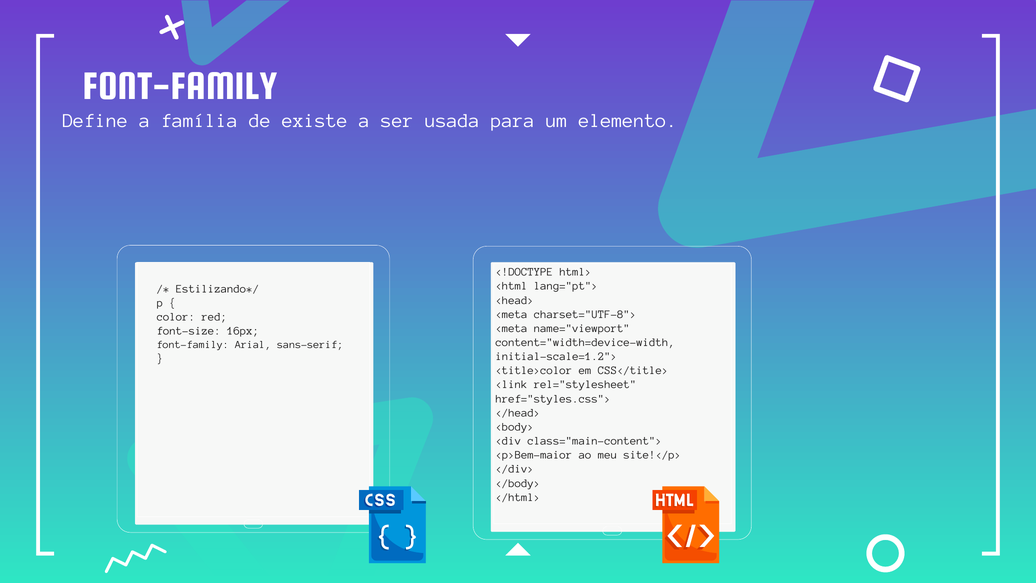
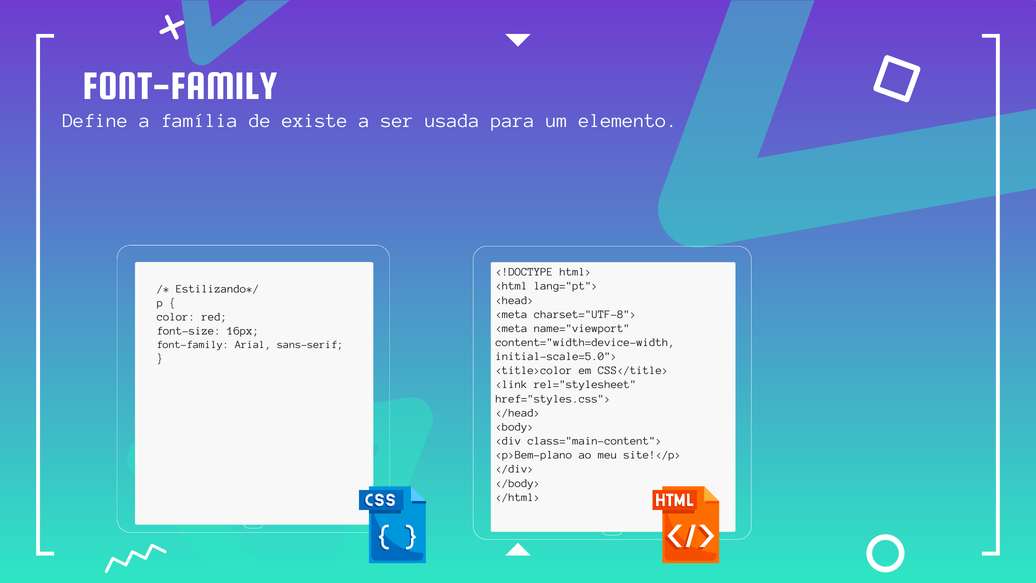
initial-scale=1.2">: initial-scale=1.2"> -> initial-scale=5.0">
<p>Bem-maior: <p>Bem-maior -> <p>Bem-plano
